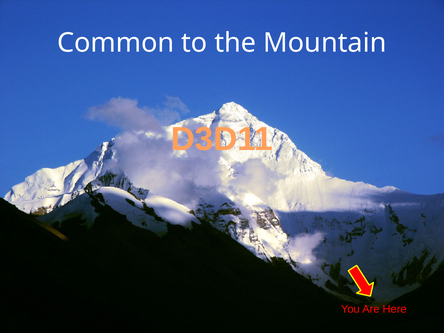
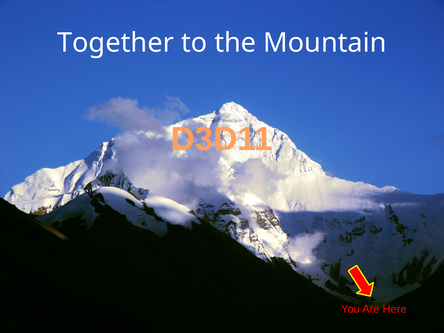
Common: Common -> Together
